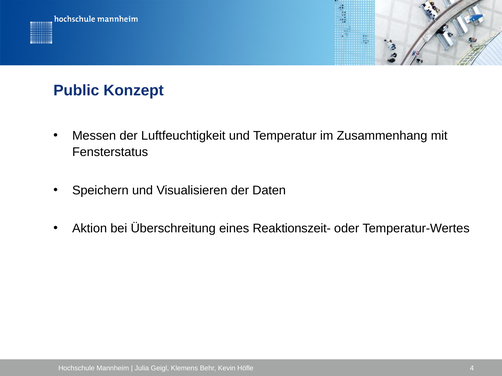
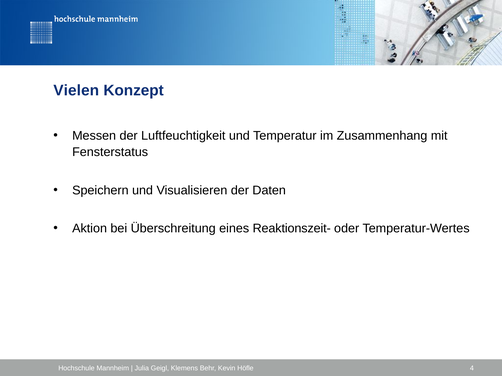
Public: Public -> Vielen
